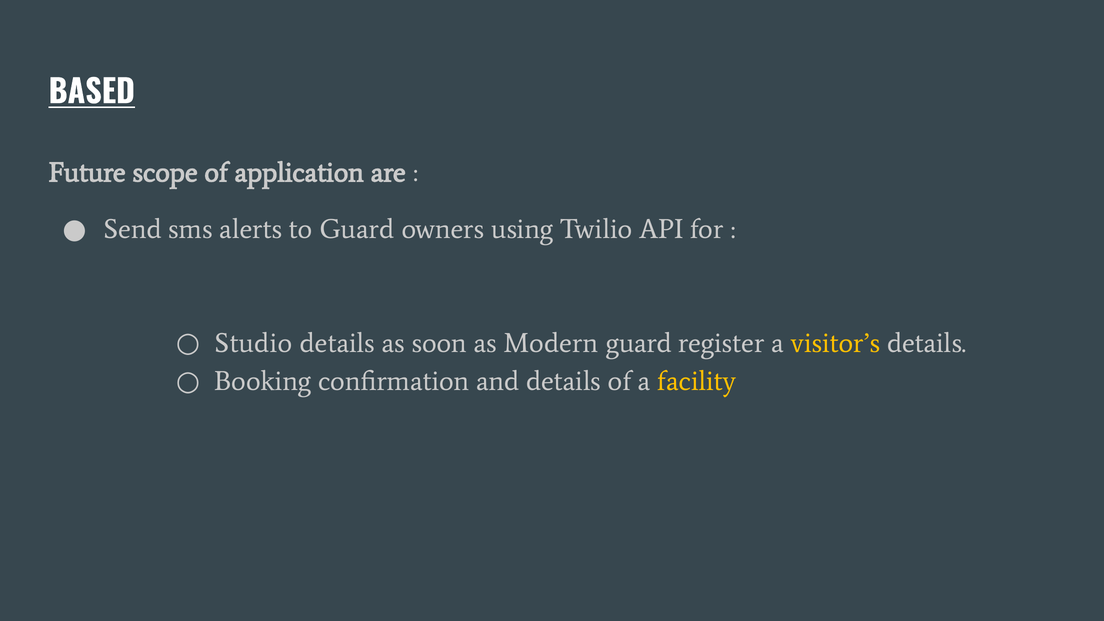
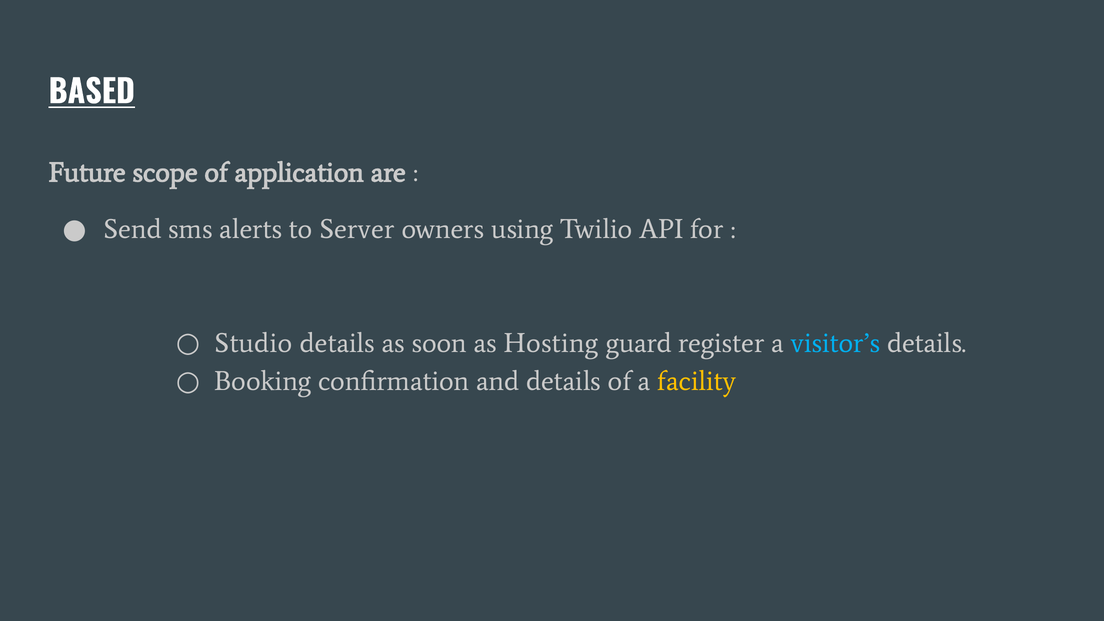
to Guard: Guard -> Server
Modern: Modern -> Hosting
visitor’s colour: yellow -> light blue
